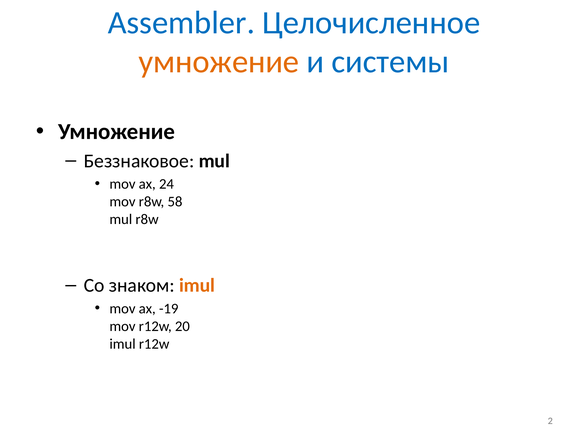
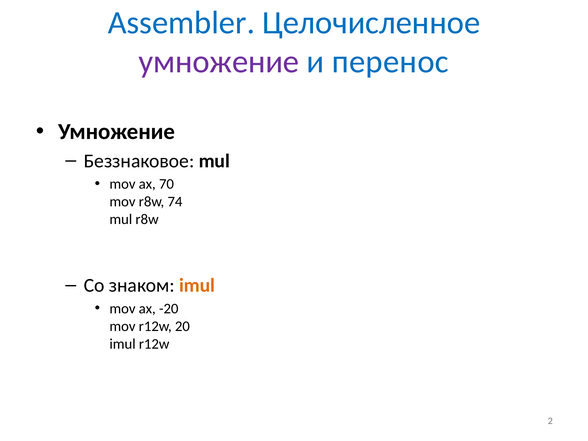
умножение at (219, 62) colour: orange -> purple
системы: системы -> перенос
24: 24 -> 70
58: 58 -> 74
-19: -19 -> -20
